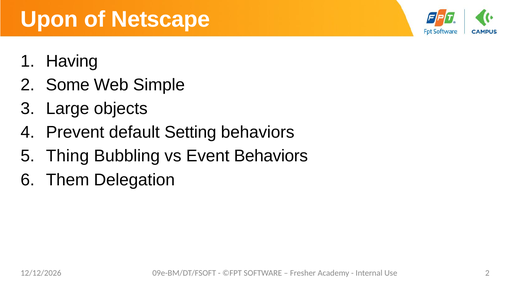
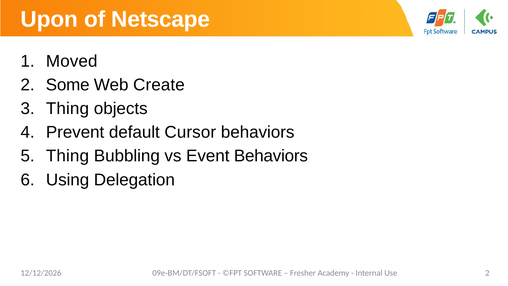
Having: Having -> Moved
Simple: Simple -> Create
Large at (68, 109): Large -> Thing
Setting: Setting -> Cursor
Them: Them -> Using
